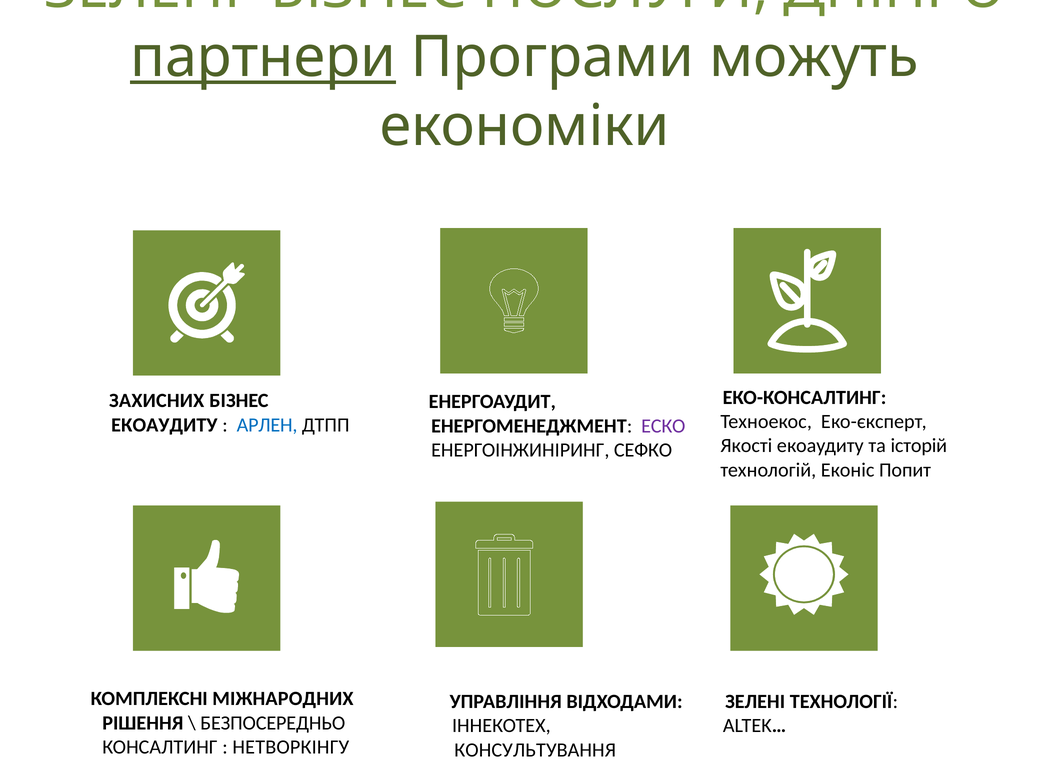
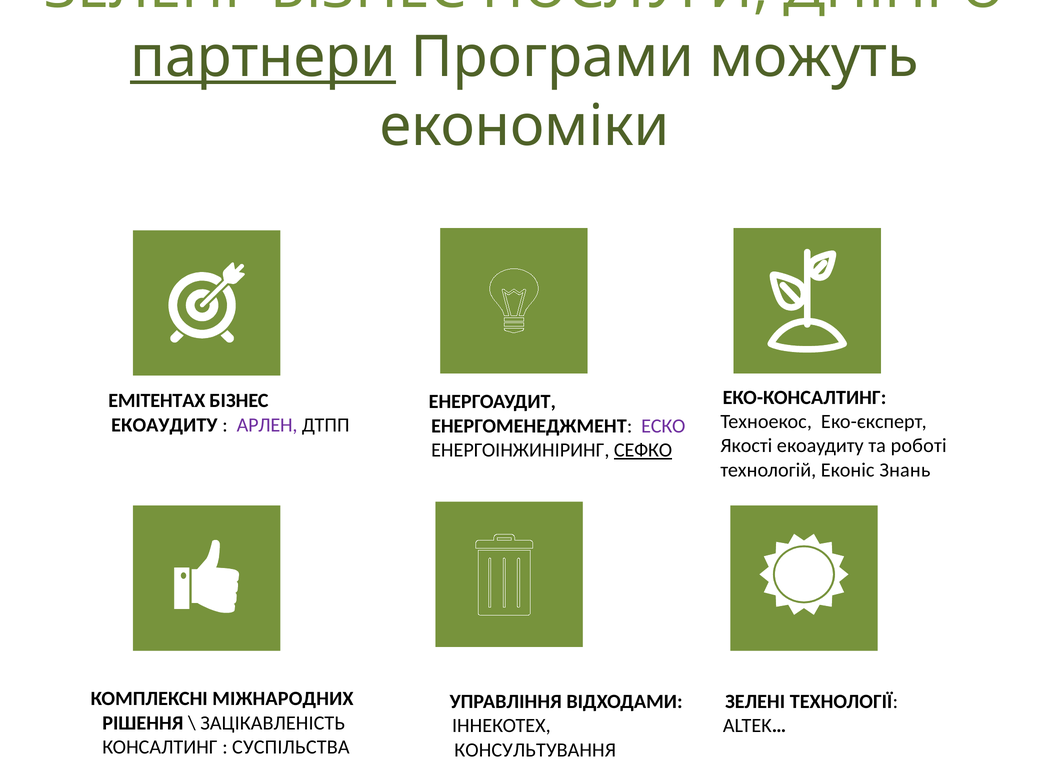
ЗАХИСНИХ: ЗАХИСНИХ -> ЕМІТЕНТАХ
АРЛЕН colour: blue -> purple
історій: історій -> роботі
СЕФКО underline: none -> present
Попит: Попит -> Знань
БЕЗПОСЕРЕДНЬО: БЕЗПОСЕРЕДНЬО -> ЗАЦІКАВЛЕНІСТЬ
НЕТВОРКІНГУ: НЕТВОРКІНГУ -> СУСПІЛЬСТВА
